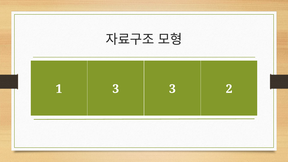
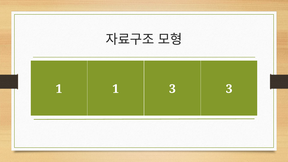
1 3: 3 -> 1
3 2: 2 -> 3
